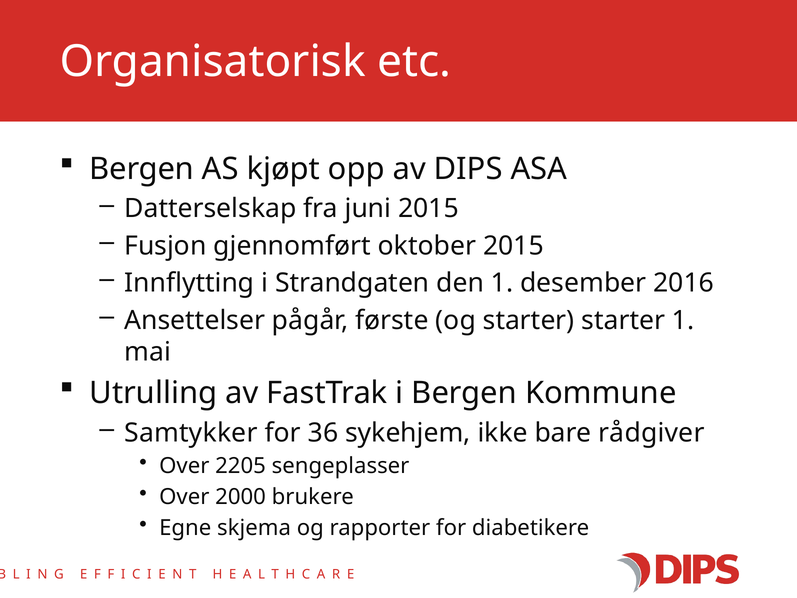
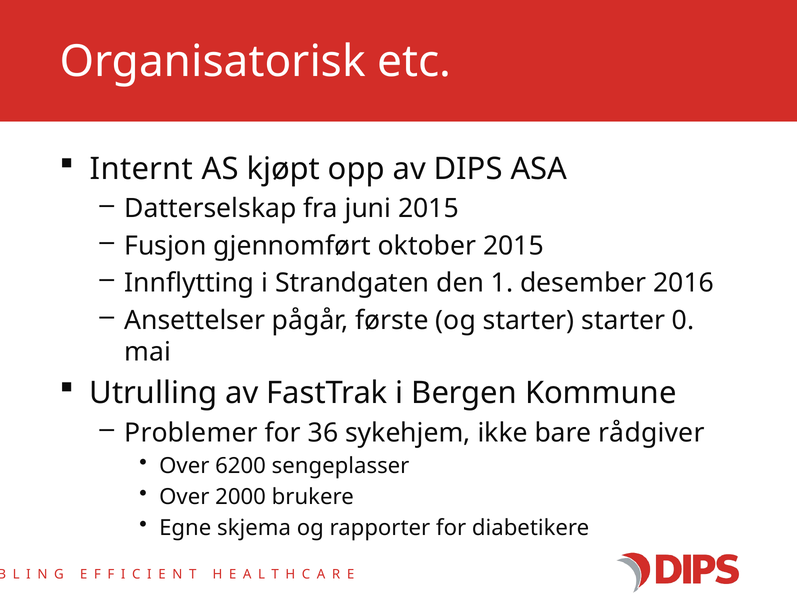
Bergen at (142, 169): Bergen -> Internt
starter 1: 1 -> 0
Samtykker: Samtykker -> Problemer
2205: 2205 -> 6200
